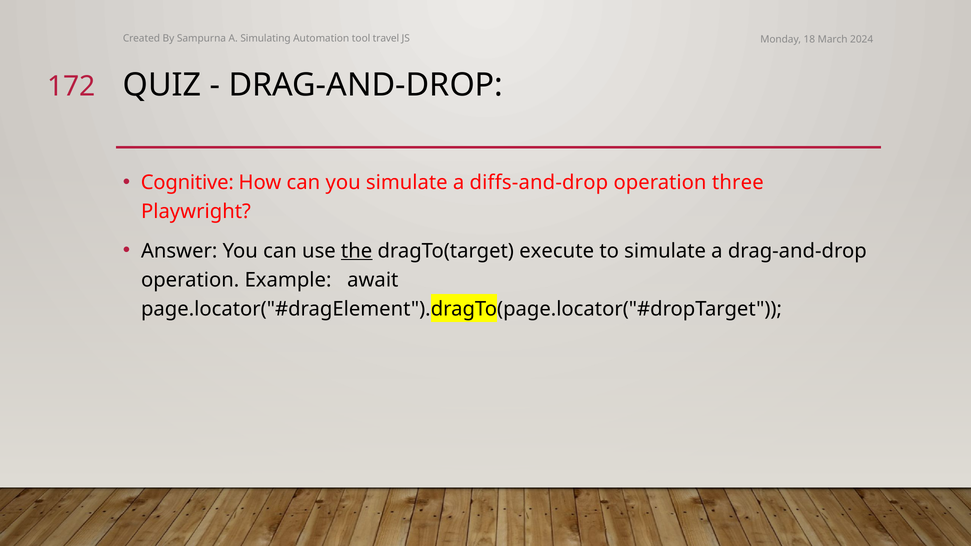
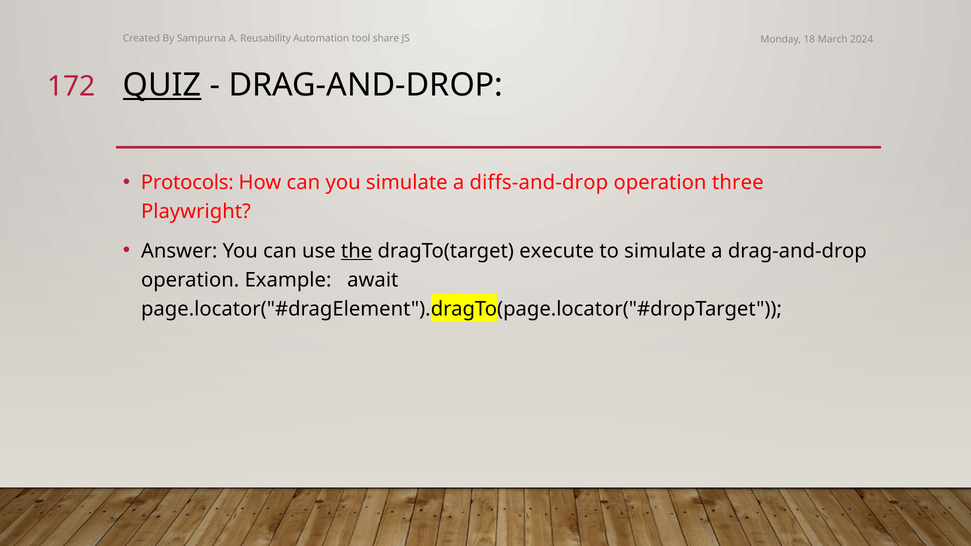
Simulating: Simulating -> Reusability
travel: travel -> share
QUIZ underline: none -> present
Cognitive: Cognitive -> Protocols
